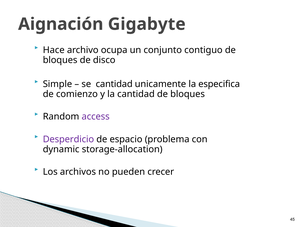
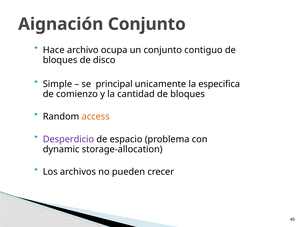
Aignación Gigabyte: Gigabyte -> Conjunto
se cantidad: cantidad -> principal
access colour: purple -> orange
